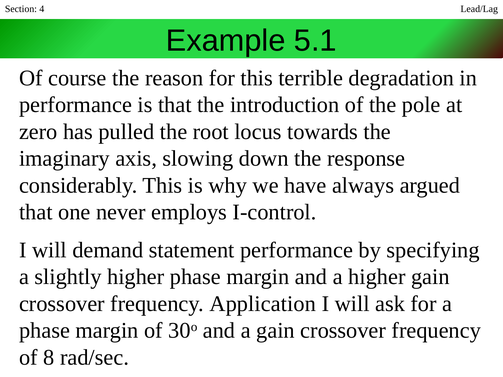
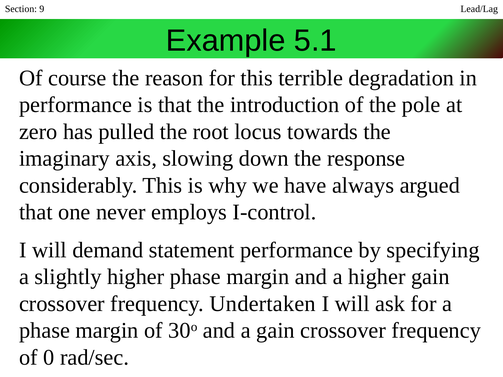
4: 4 -> 9
Application: Application -> Undertaken
8: 8 -> 0
